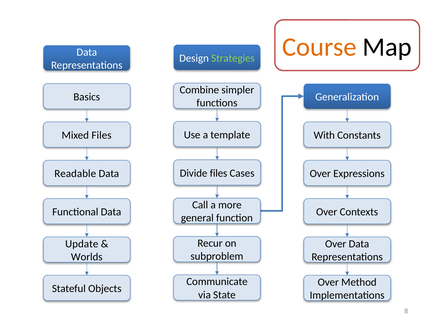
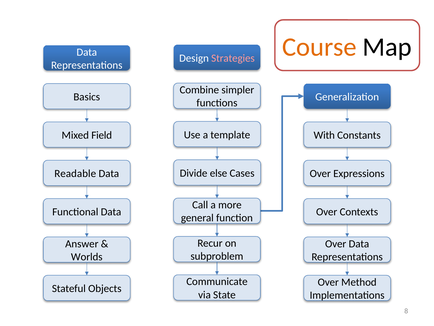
Strategies colour: light green -> pink
Mixed Files: Files -> Field
Divide files: files -> else
Update: Update -> Answer
